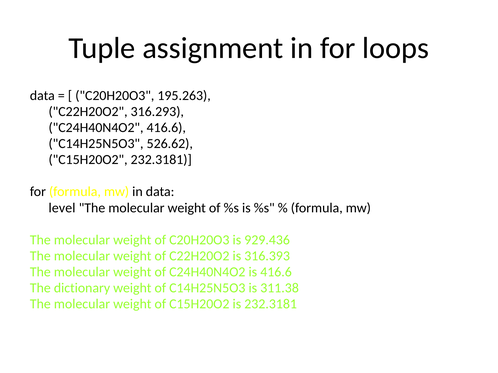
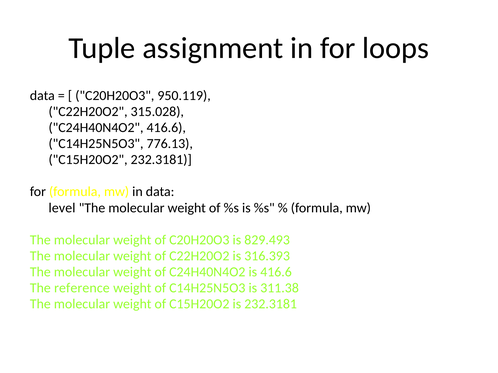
195.263: 195.263 -> 950.119
316.293: 316.293 -> 315.028
526.62: 526.62 -> 776.13
929.436: 929.436 -> 829.493
dictionary: dictionary -> reference
